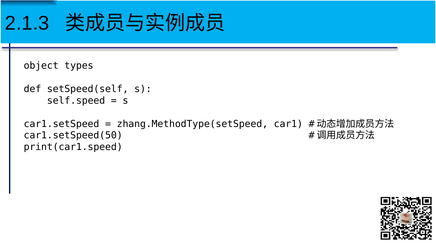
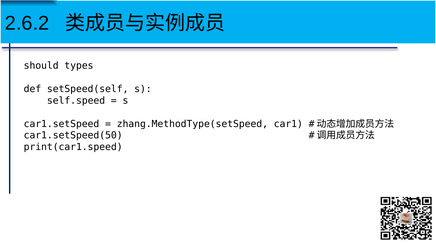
2.1.3: 2.1.3 -> 2.6.2
object: object -> should
